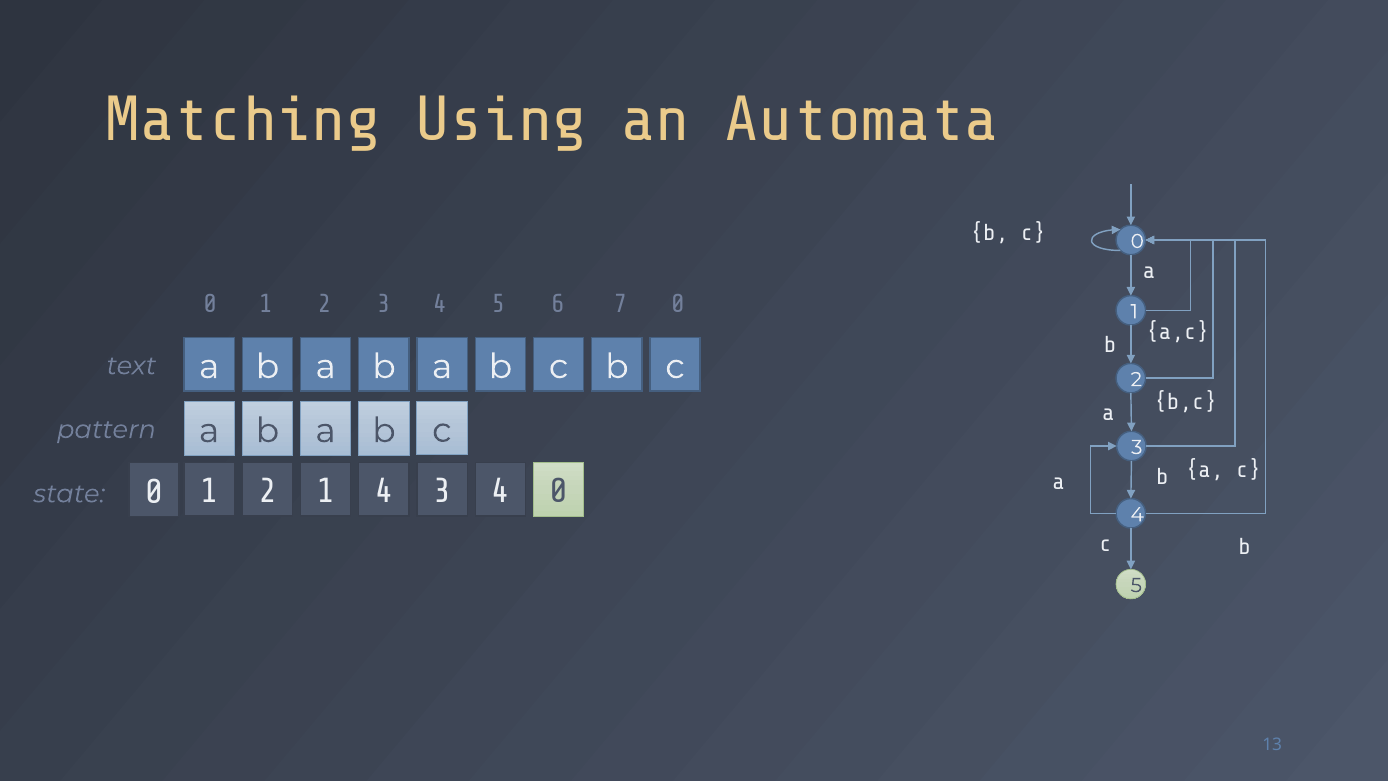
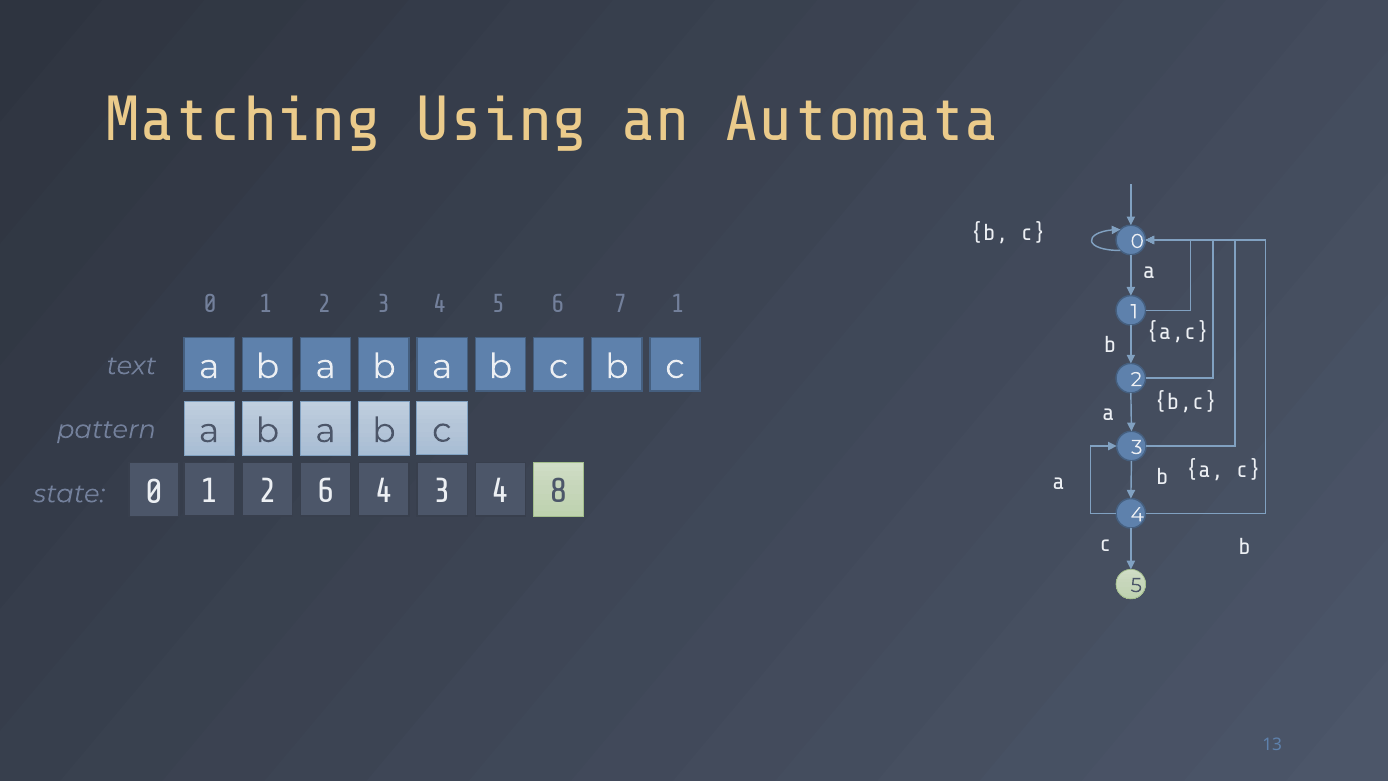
7 0: 0 -> 1
2 1: 1 -> 6
4 0: 0 -> 8
